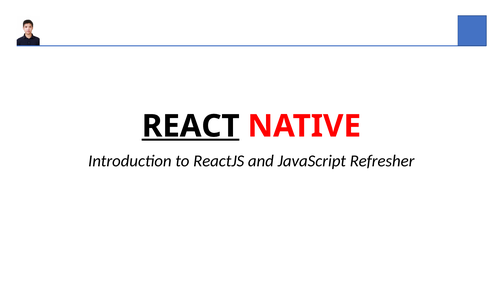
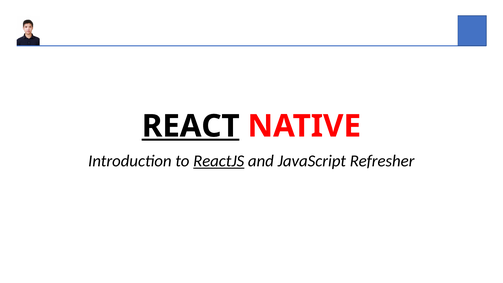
ReactJS underline: none -> present
